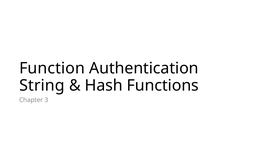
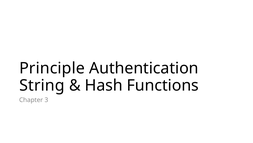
Function: Function -> Principle
